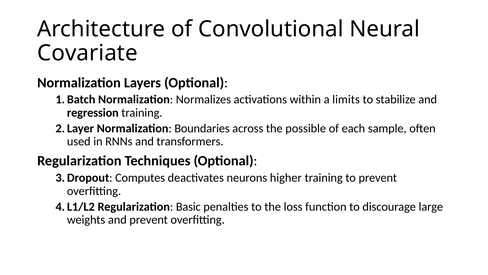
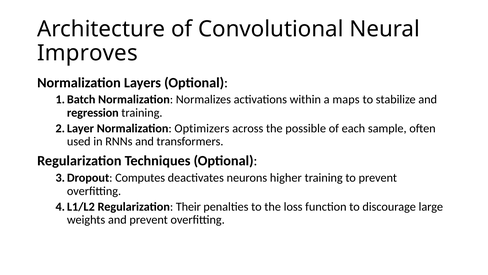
Covariate: Covariate -> Improves
limits: limits -> maps
Boundaries: Boundaries -> Optimizers
Basic: Basic -> Their
